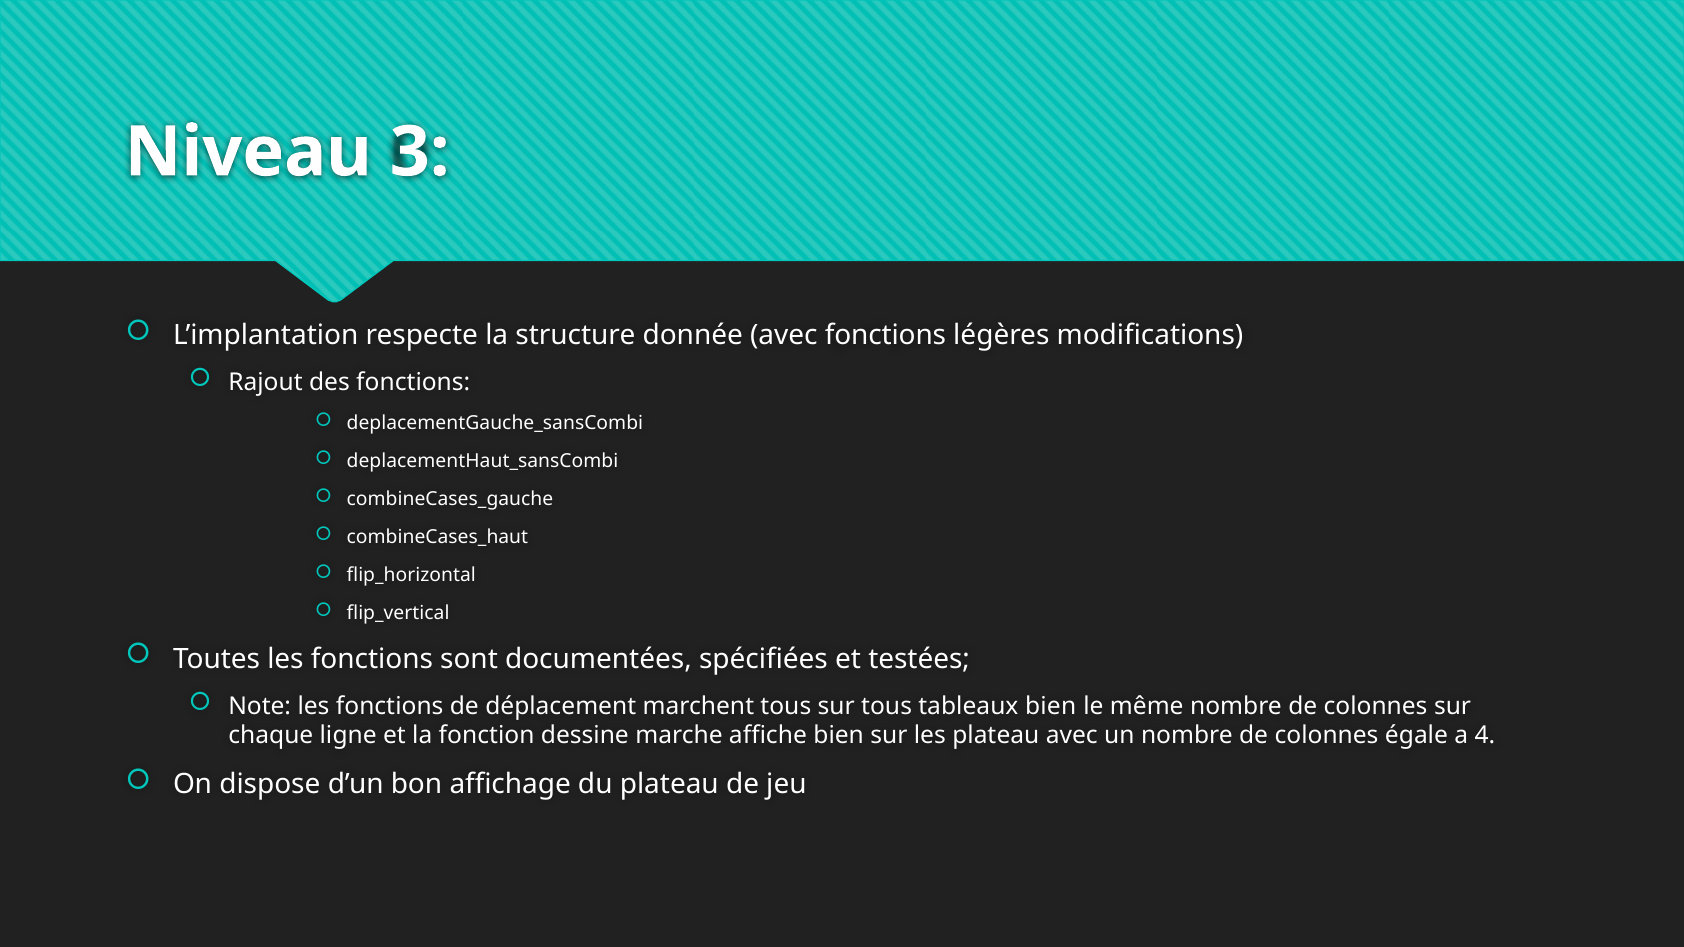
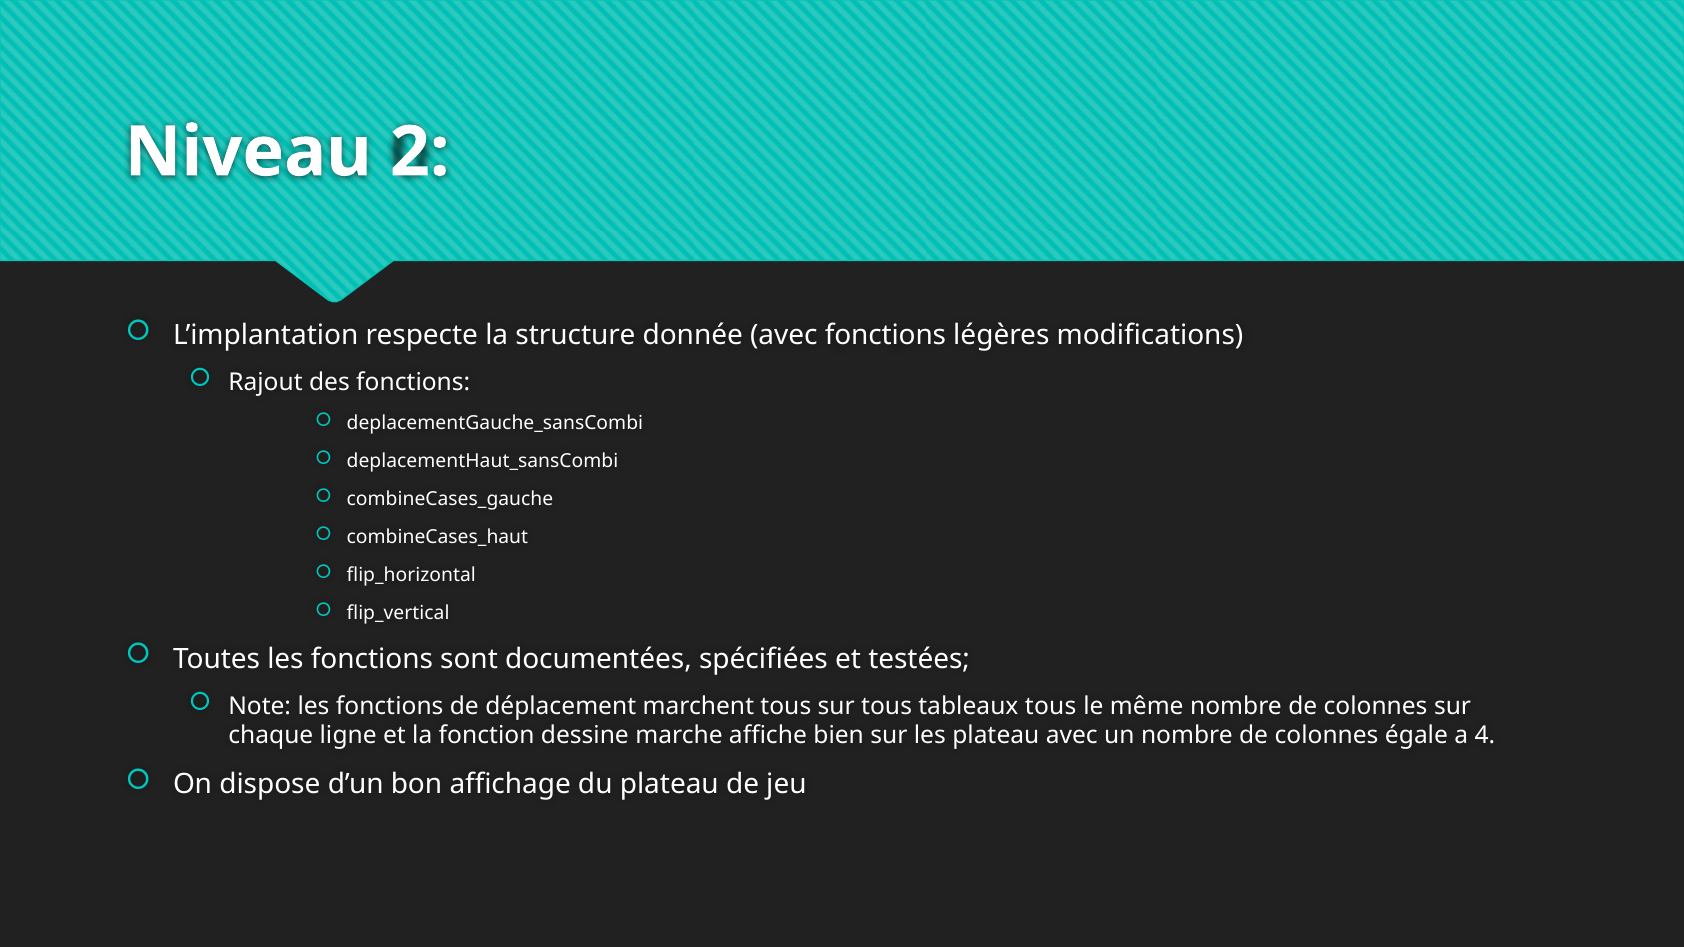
3: 3 -> 2
tableaux bien: bien -> tous
